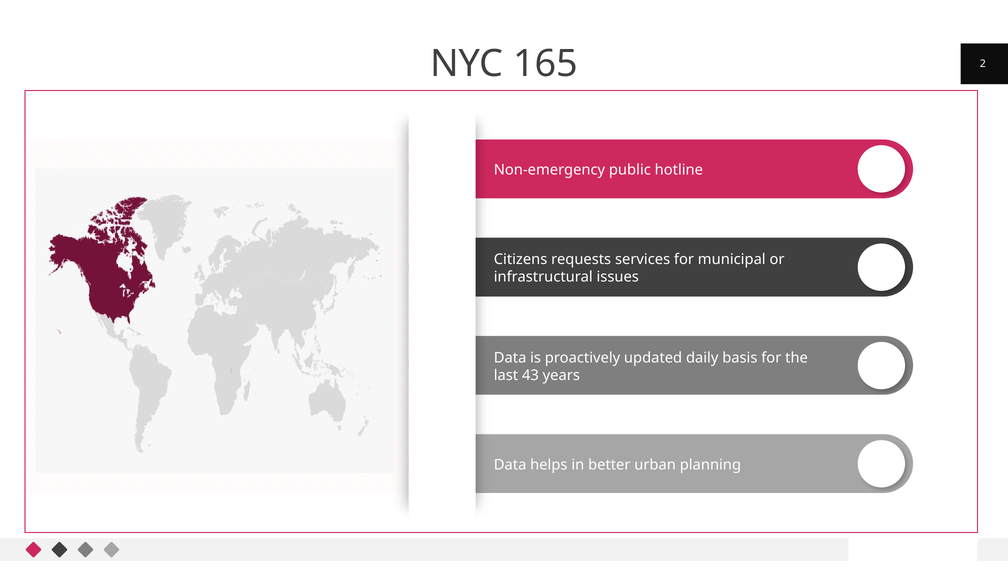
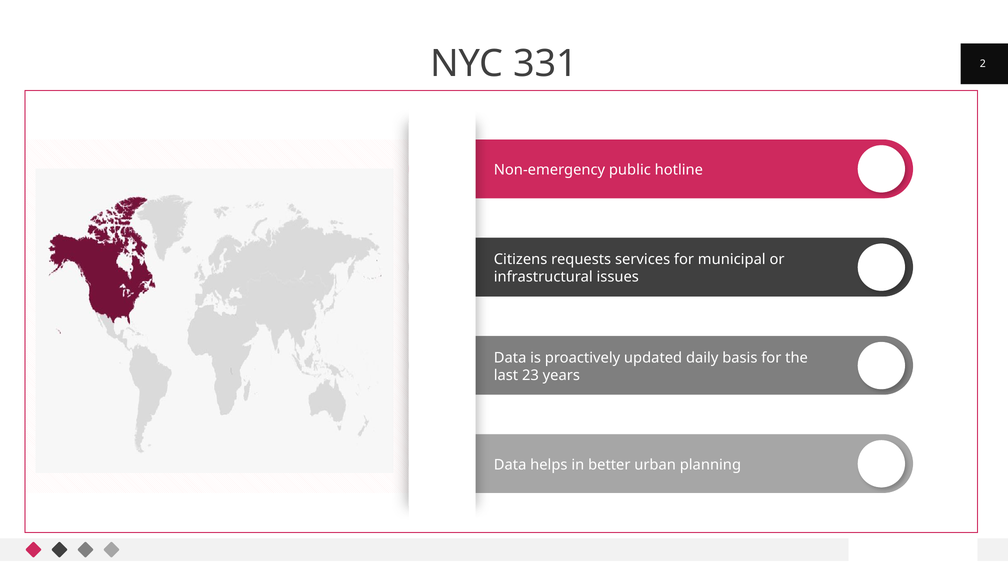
165: 165 -> 331
43: 43 -> 23
